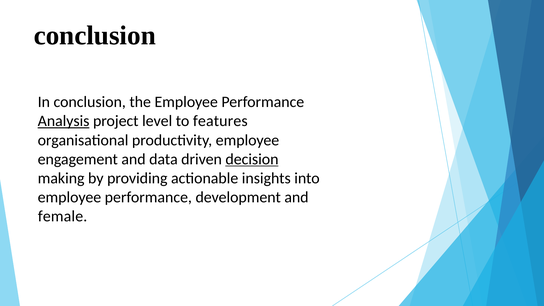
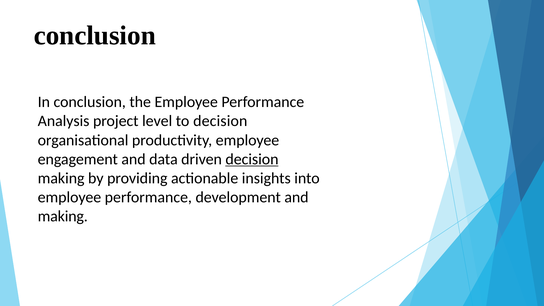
Analysis underline: present -> none
to features: features -> decision
female at (63, 216): female -> making
